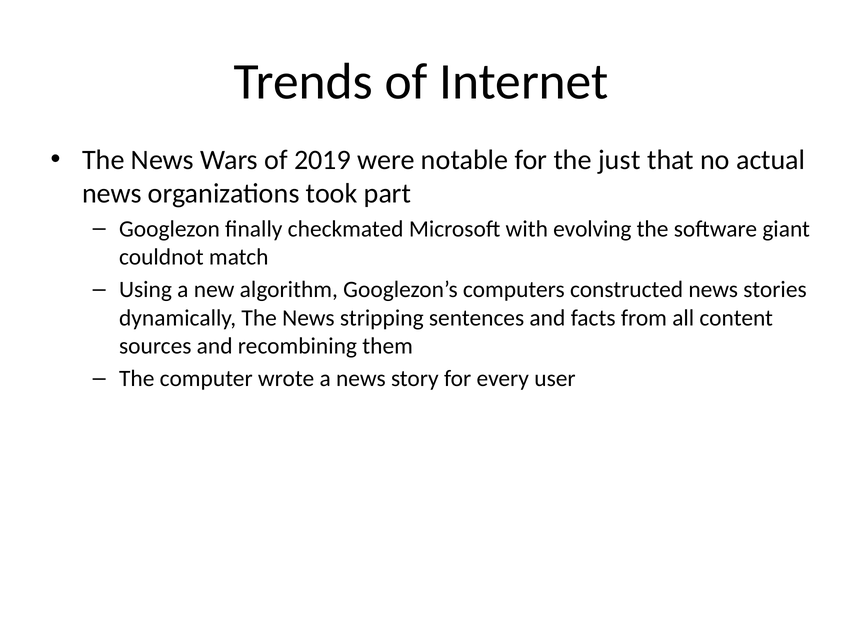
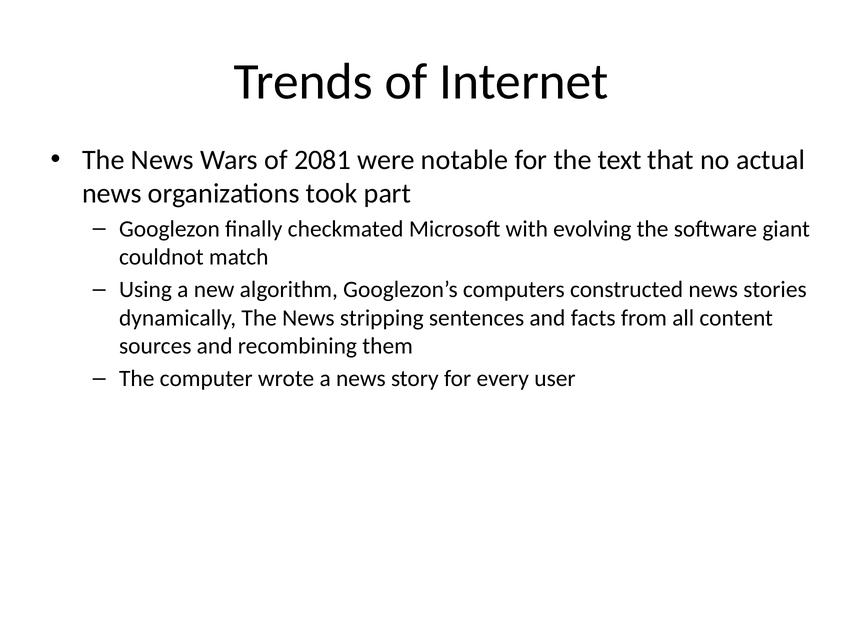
2019: 2019 -> 2081
just: just -> text
